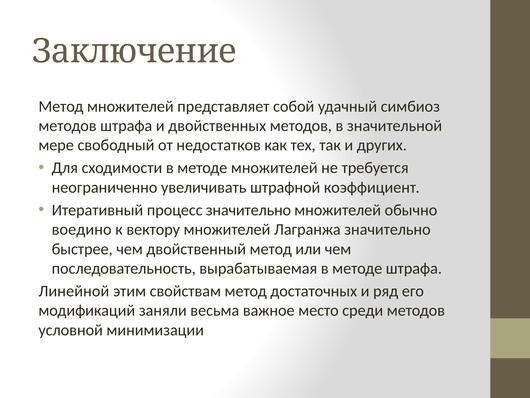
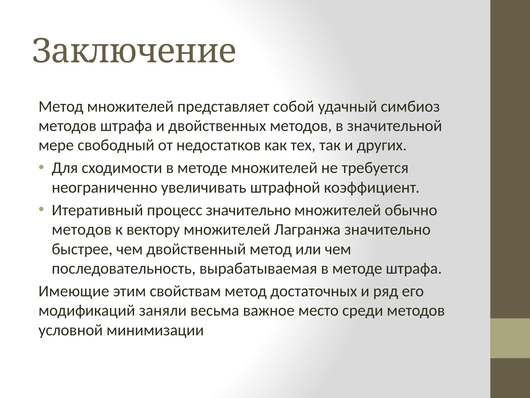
воедино at (82, 229): воедино -> методов
Линейной: Линейной -> Имеющие
